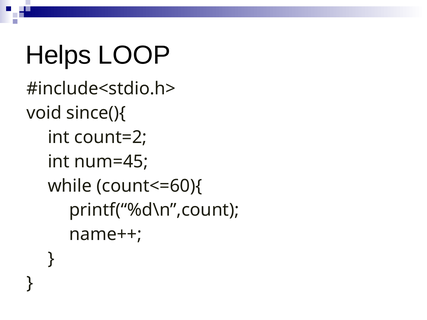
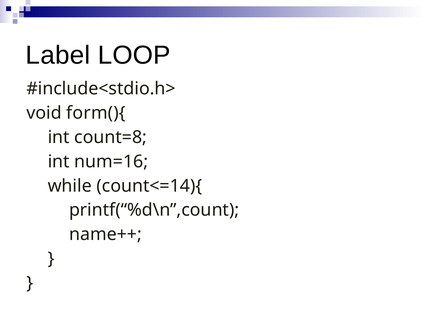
Helps: Helps -> Label
since(){: since(){ -> form(){
count=2: count=2 -> count=8
num=45: num=45 -> num=16
count<=60){: count<=60){ -> count<=14){
